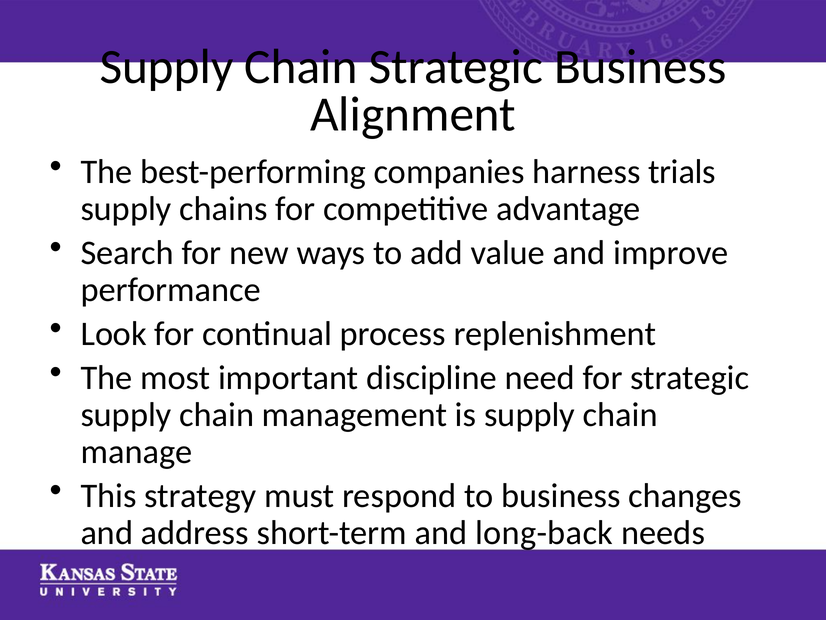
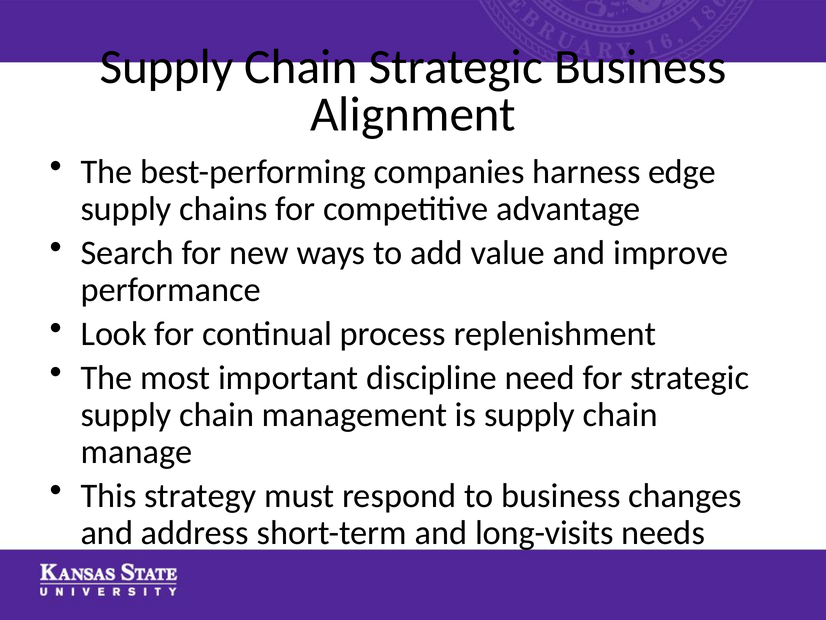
trials: trials -> edge
long-back: long-back -> long-visits
